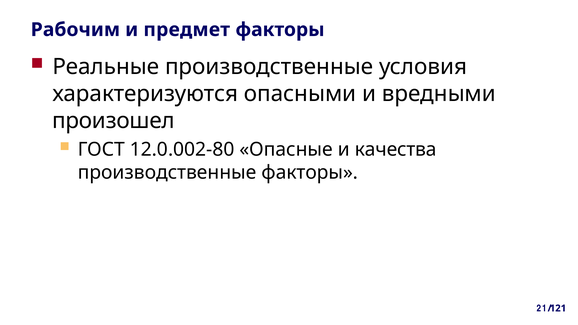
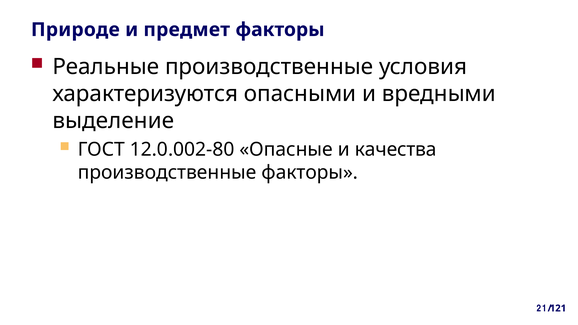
Рабочим: Рабочим -> Природе
произошел: произошел -> выделение
